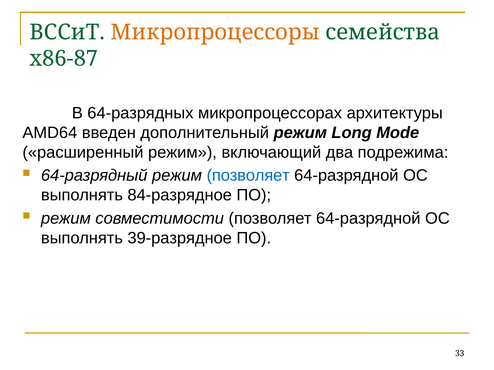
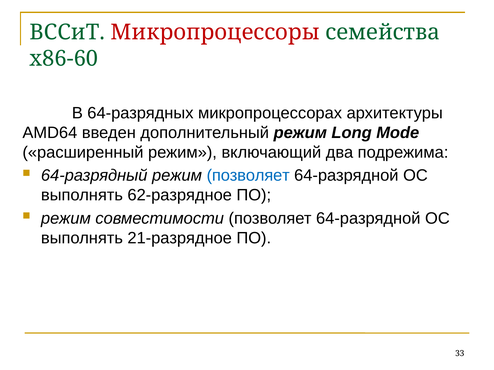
Микропроцессоры colour: orange -> red
x86-87: x86-87 -> x86-60
84-разрядное: 84-разрядное -> 62-разрядное
39-разрядное: 39-разрядное -> 21-разрядное
